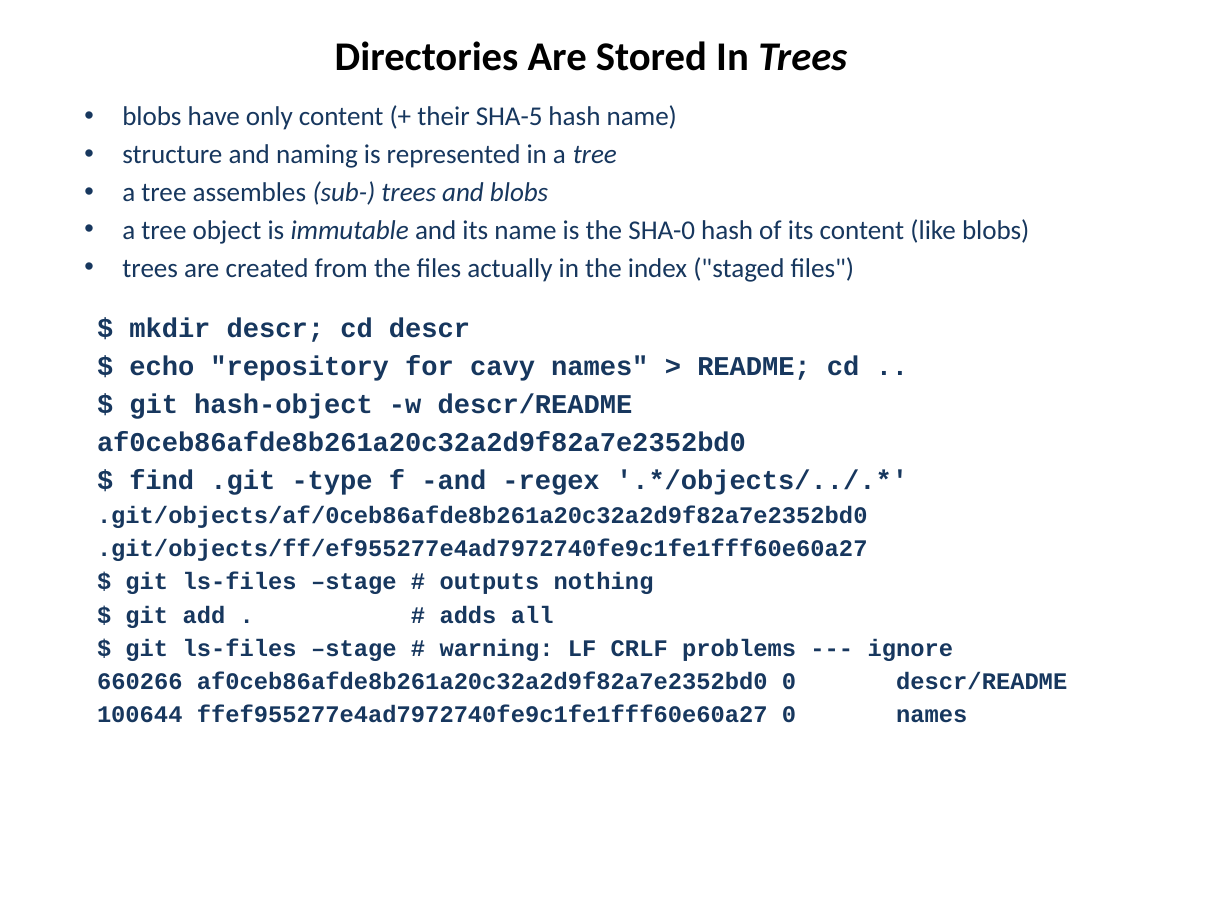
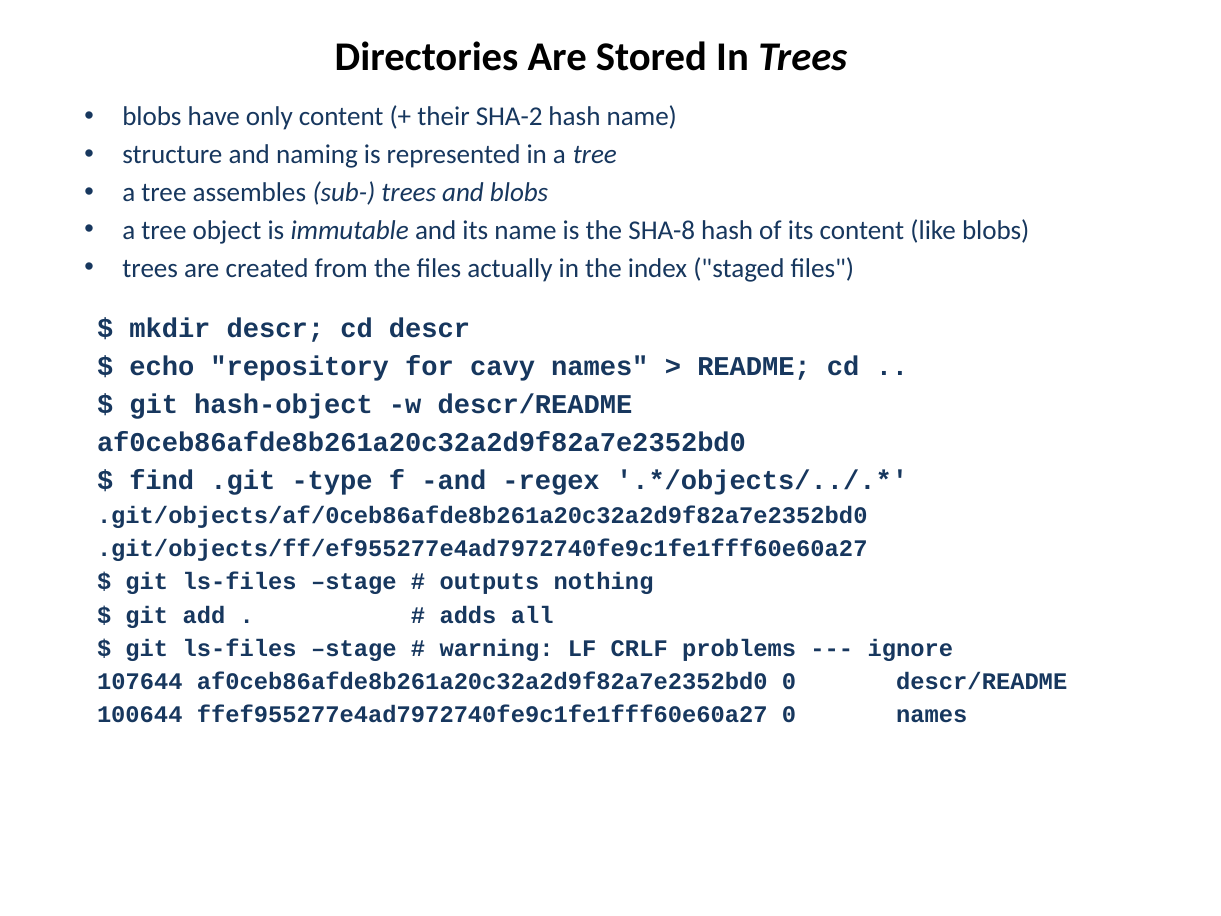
SHA-5: SHA-5 -> SHA-2
SHA-0: SHA-0 -> SHA-8
660266: 660266 -> 107644
